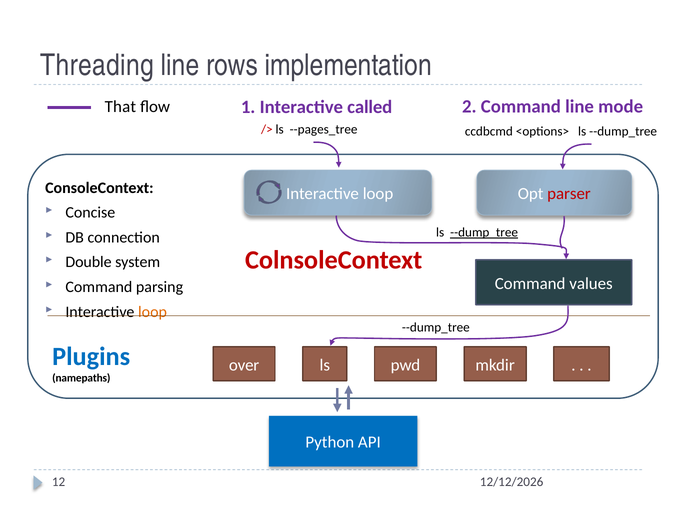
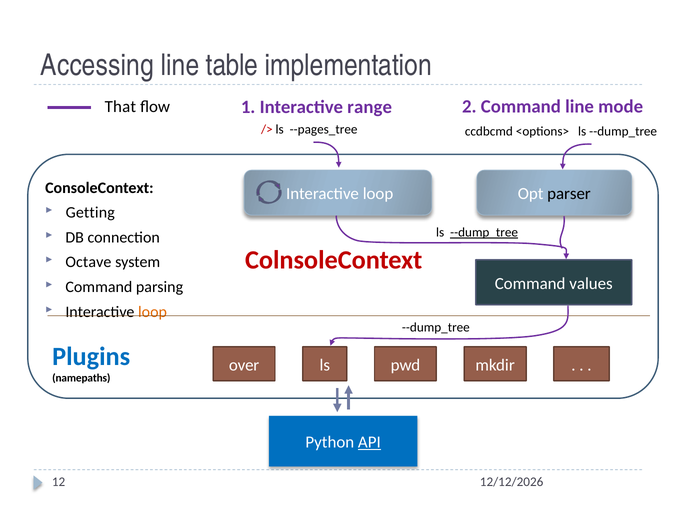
Threading: Threading -> Accessing
rows: rows -> table
called: called -> range
parser colour: red -> black
Concise: Concise -> Getting
Double: Double -> Octave
API underline: none -> present
